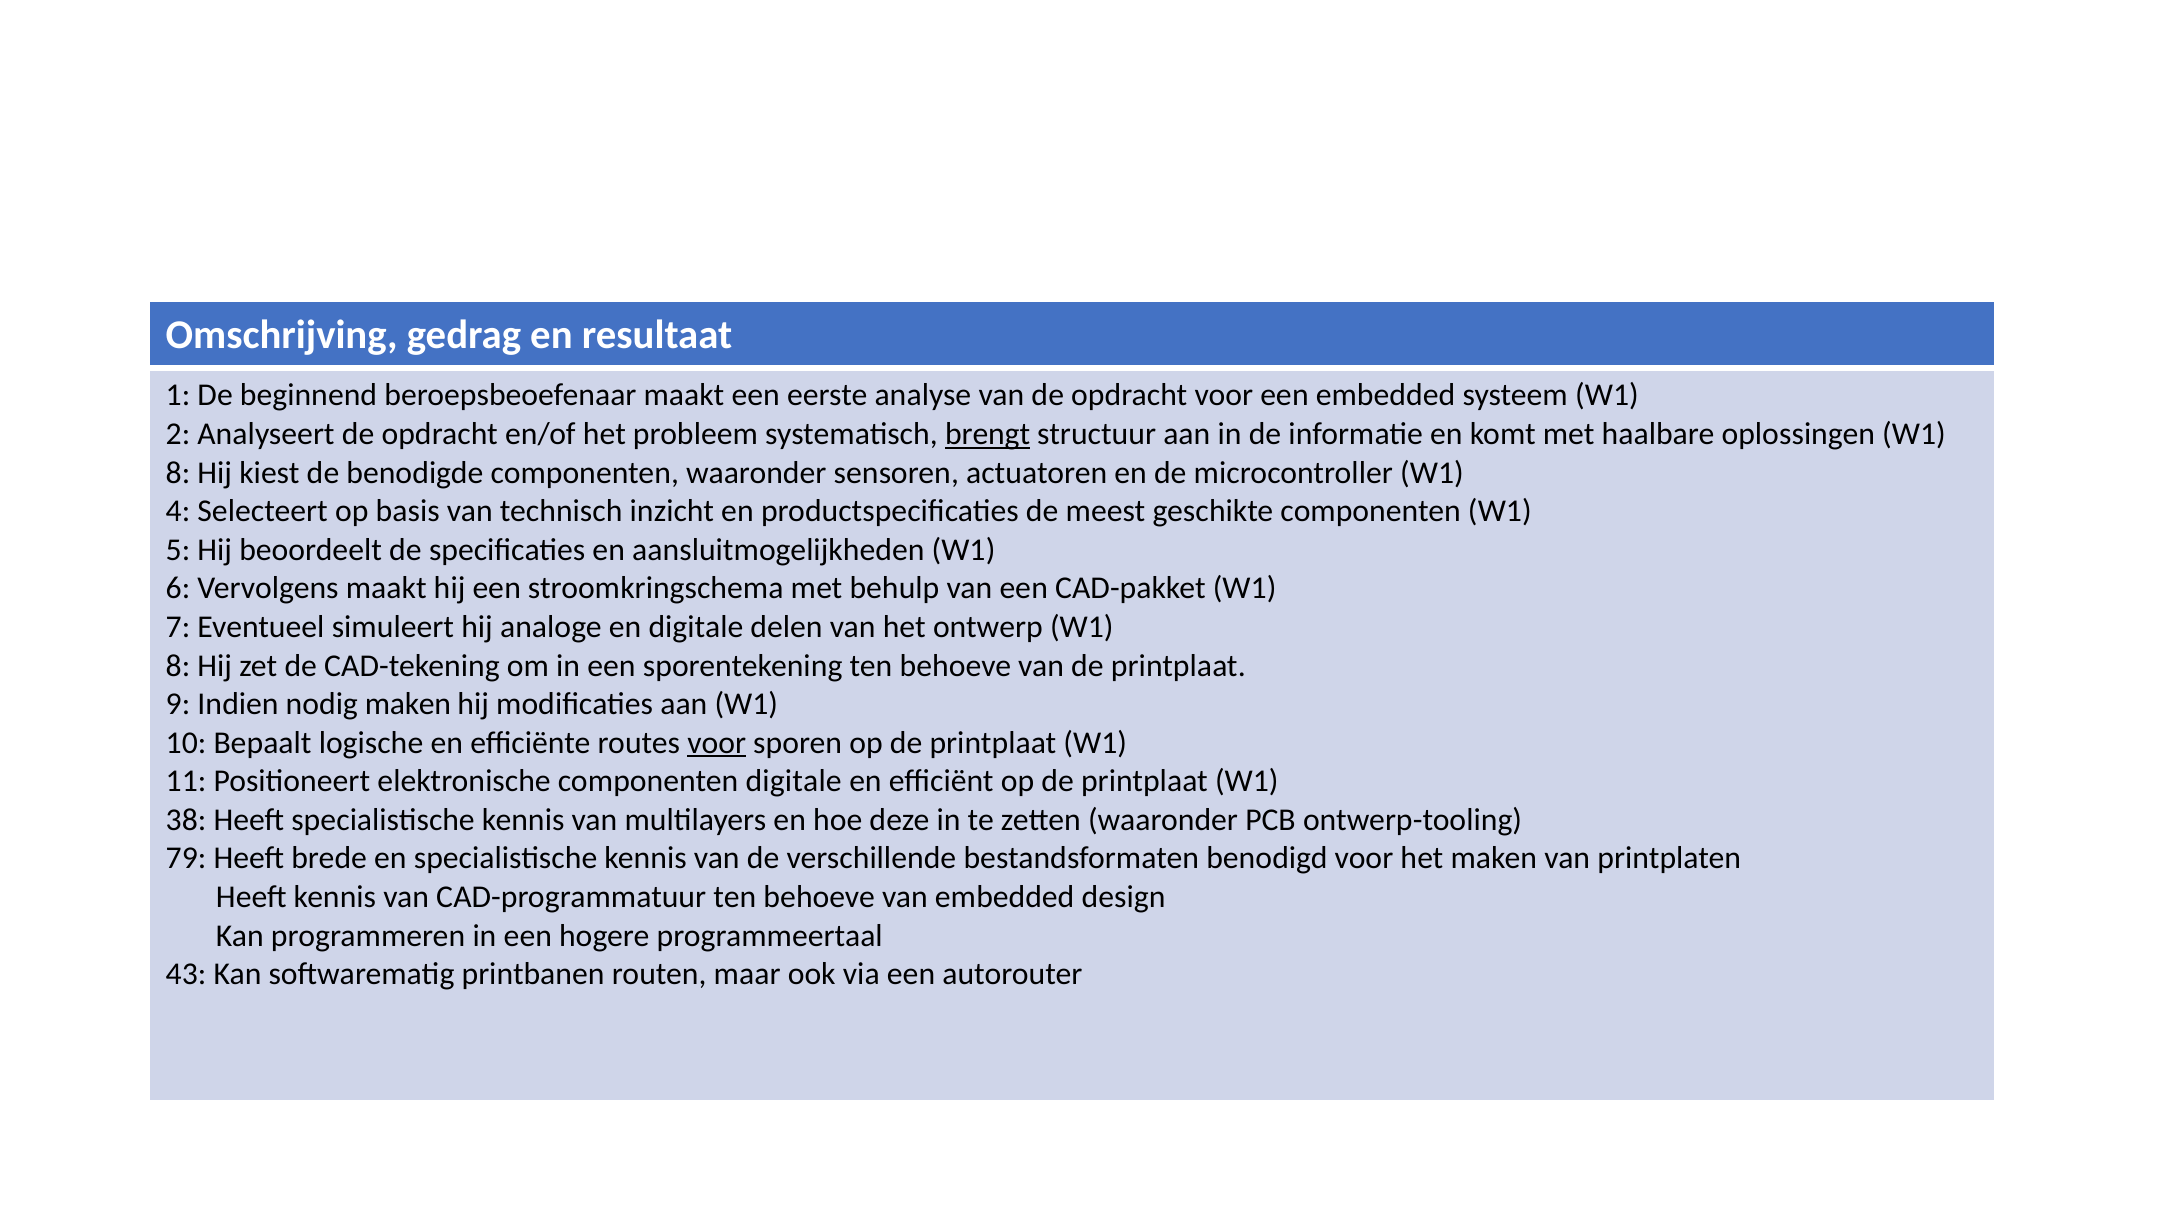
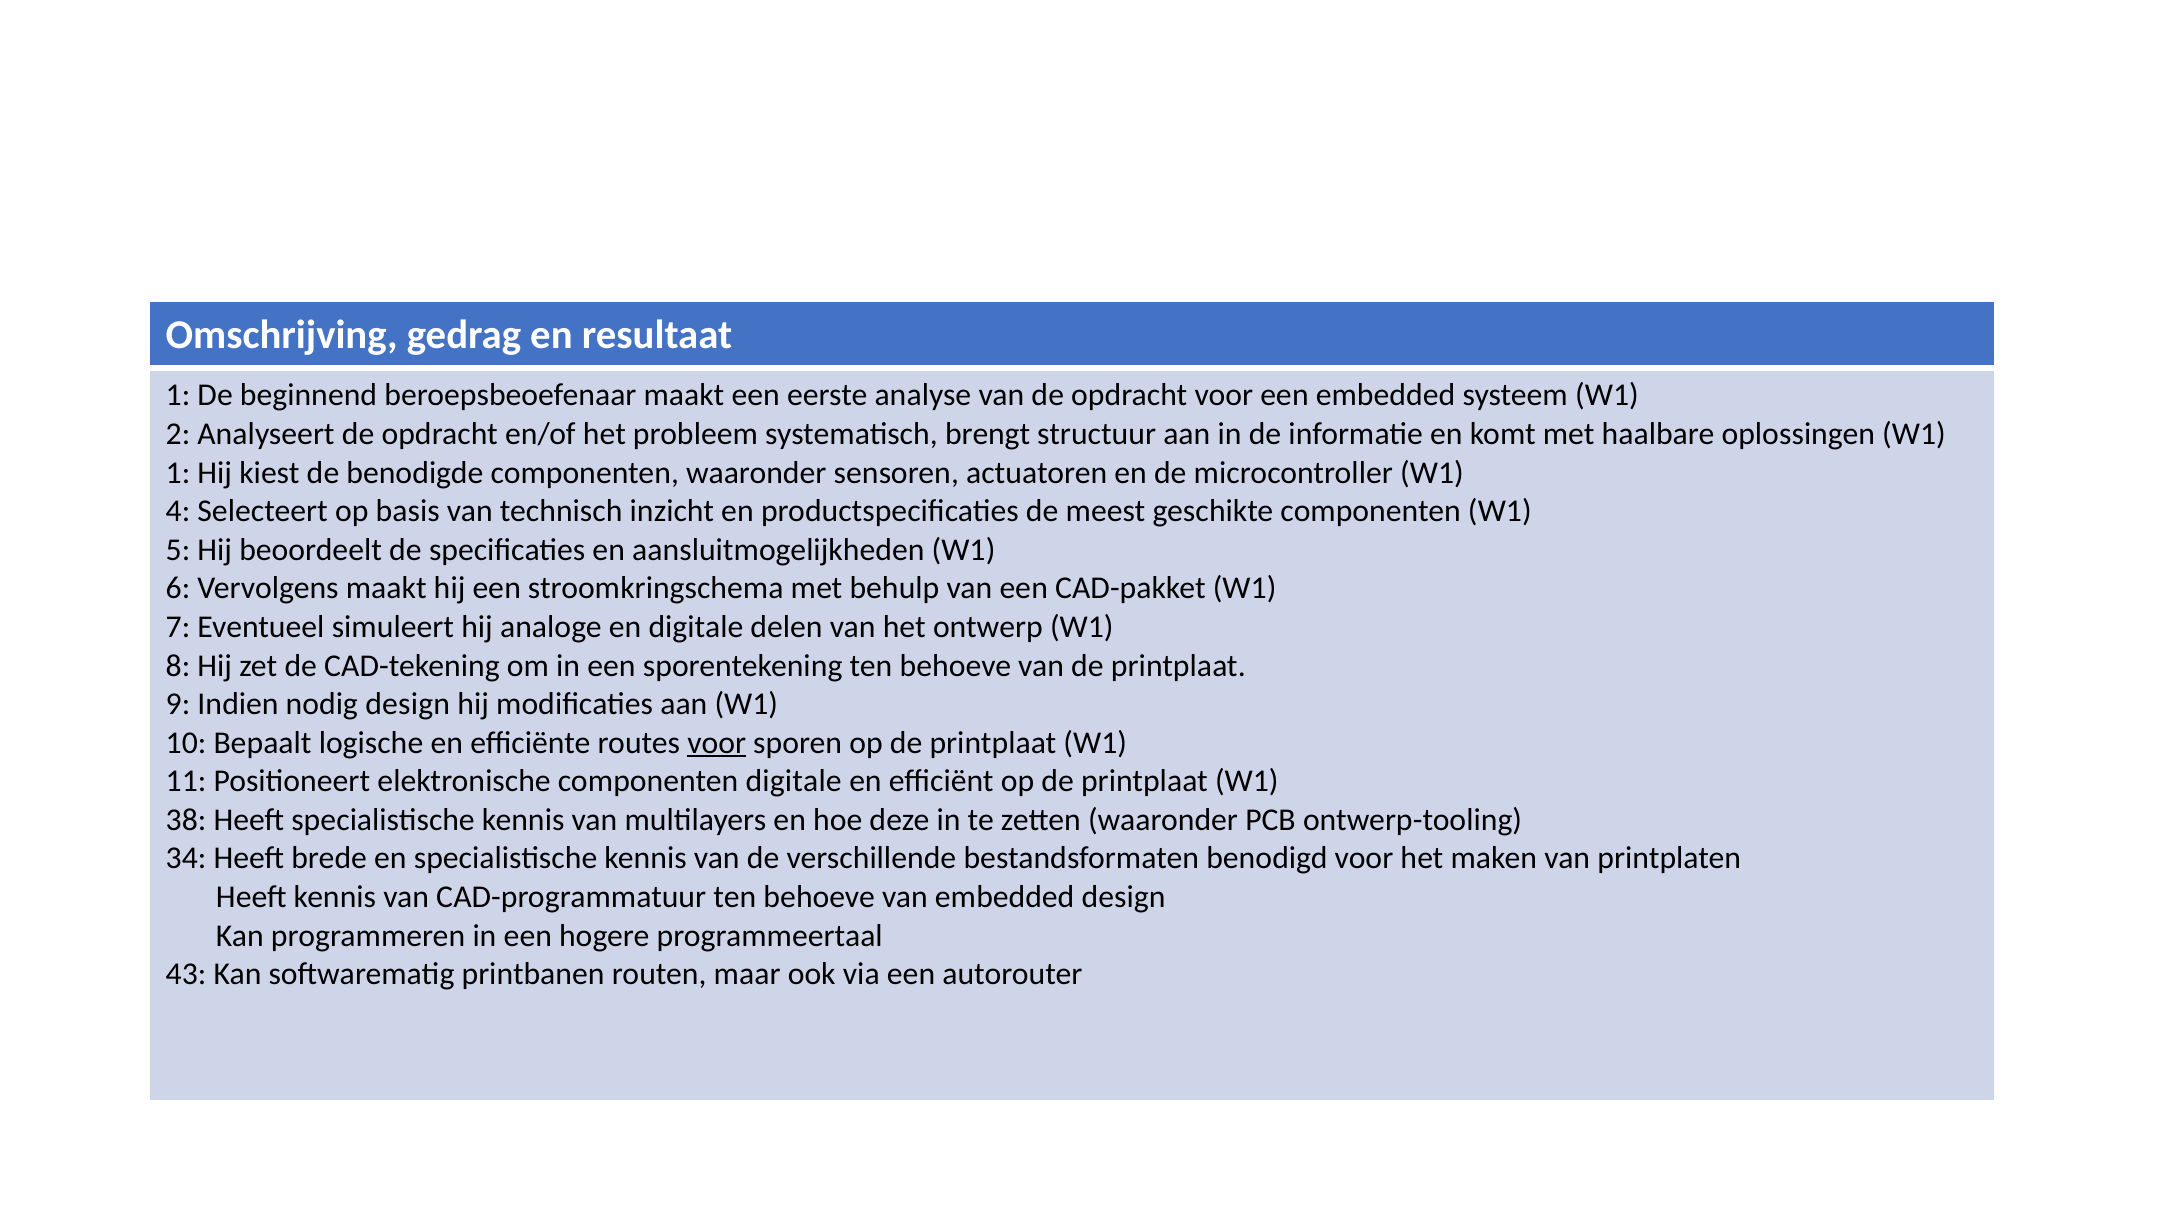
brengt underline: present -> none
8 at (178, 473): 8 -> 1
nodig maken: maken -> design
79: 79 -> 34
